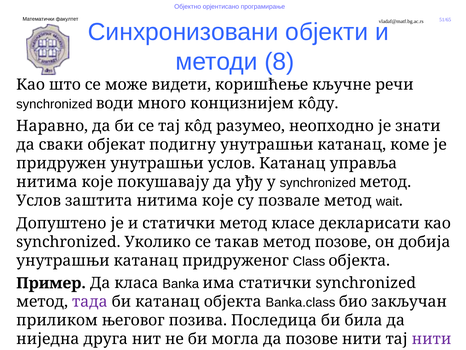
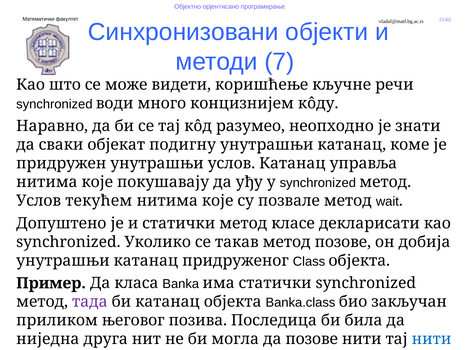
8: 8 -> 7
заштита: заштита -> текућем
нити at (432, 339) colour: purple -> blue
